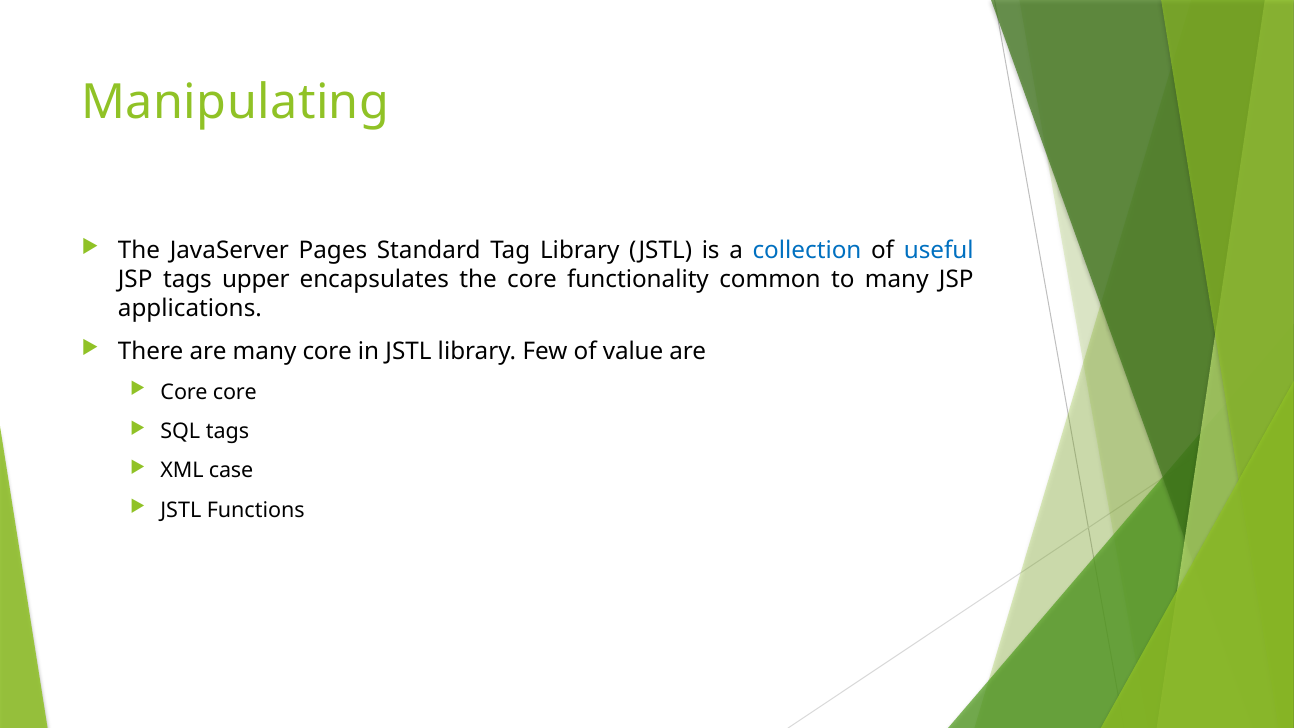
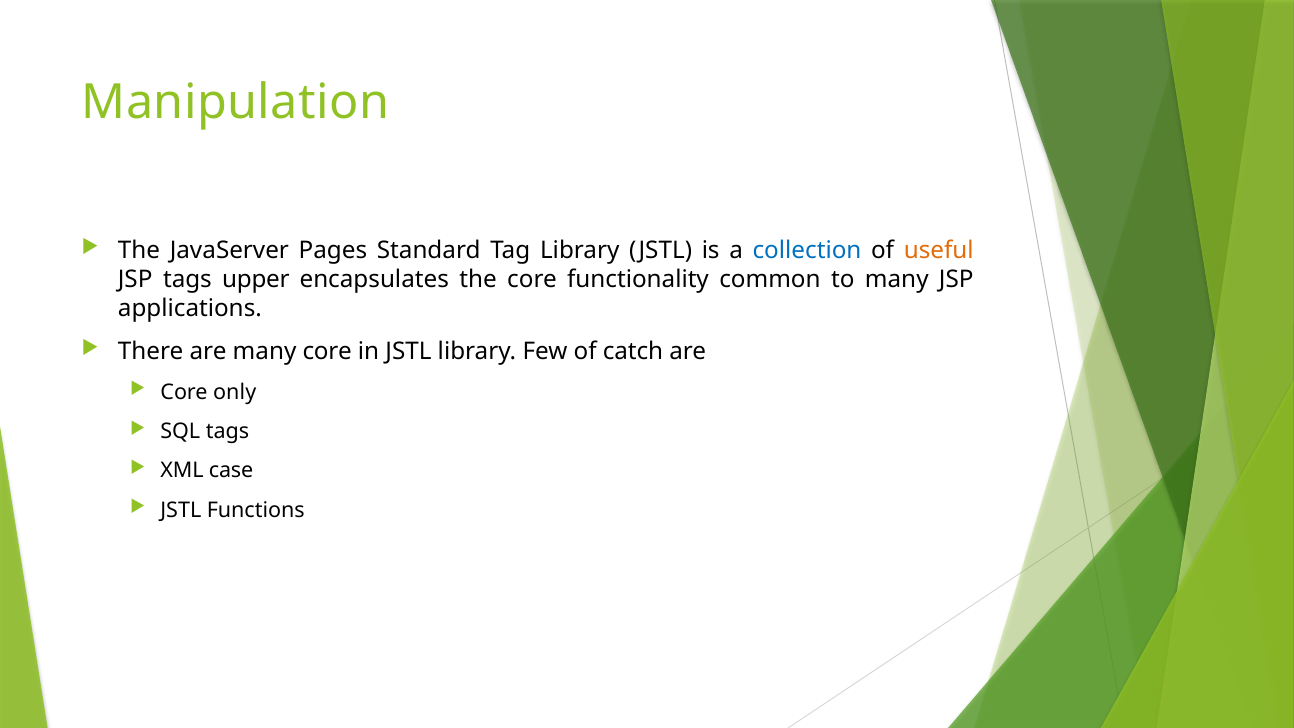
Manipulating: Manipulating -> Manipulation
useful colour: blue -> orange
value: value -> catch
Core core: core -> only
